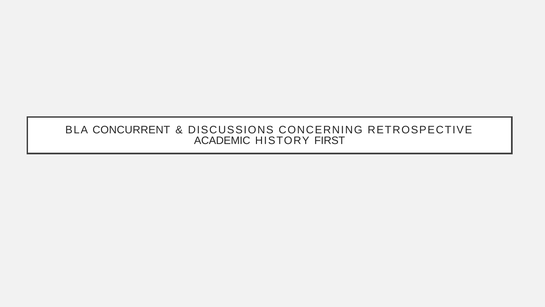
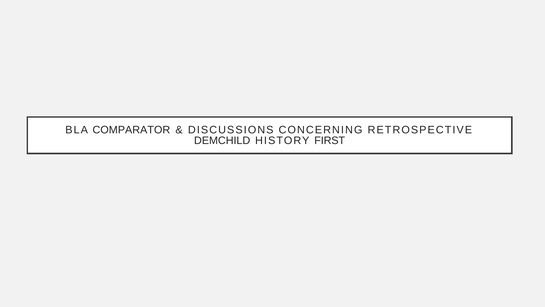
CONCURRENT: CONCURRENT -> COMPARATOR
ACADEMIC: ACADEMIC -> DEMCHILD
